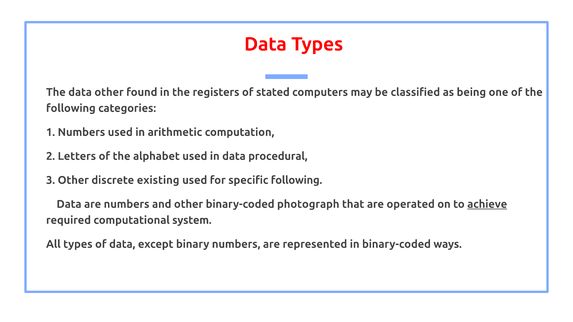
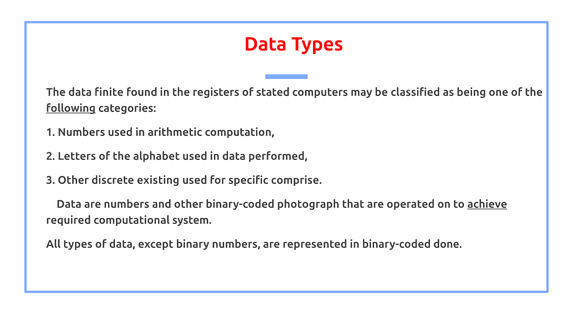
data other: other -> finite
following at (71, 108) underline: none -> present
procedural: procedural -> performed
specific following: following -> comprise
ways: ways -> done
